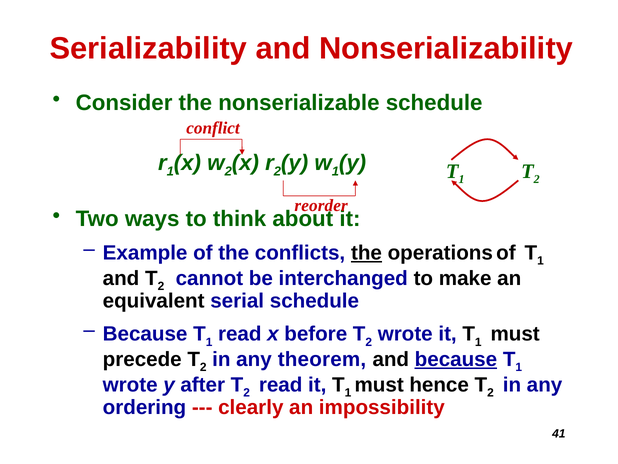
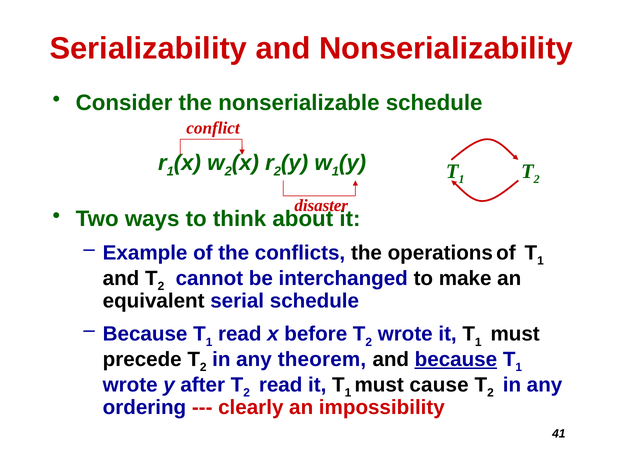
reorder: reorder -> disaster
the at (367, 253) underline: present -> none
hence: hence -> cause
